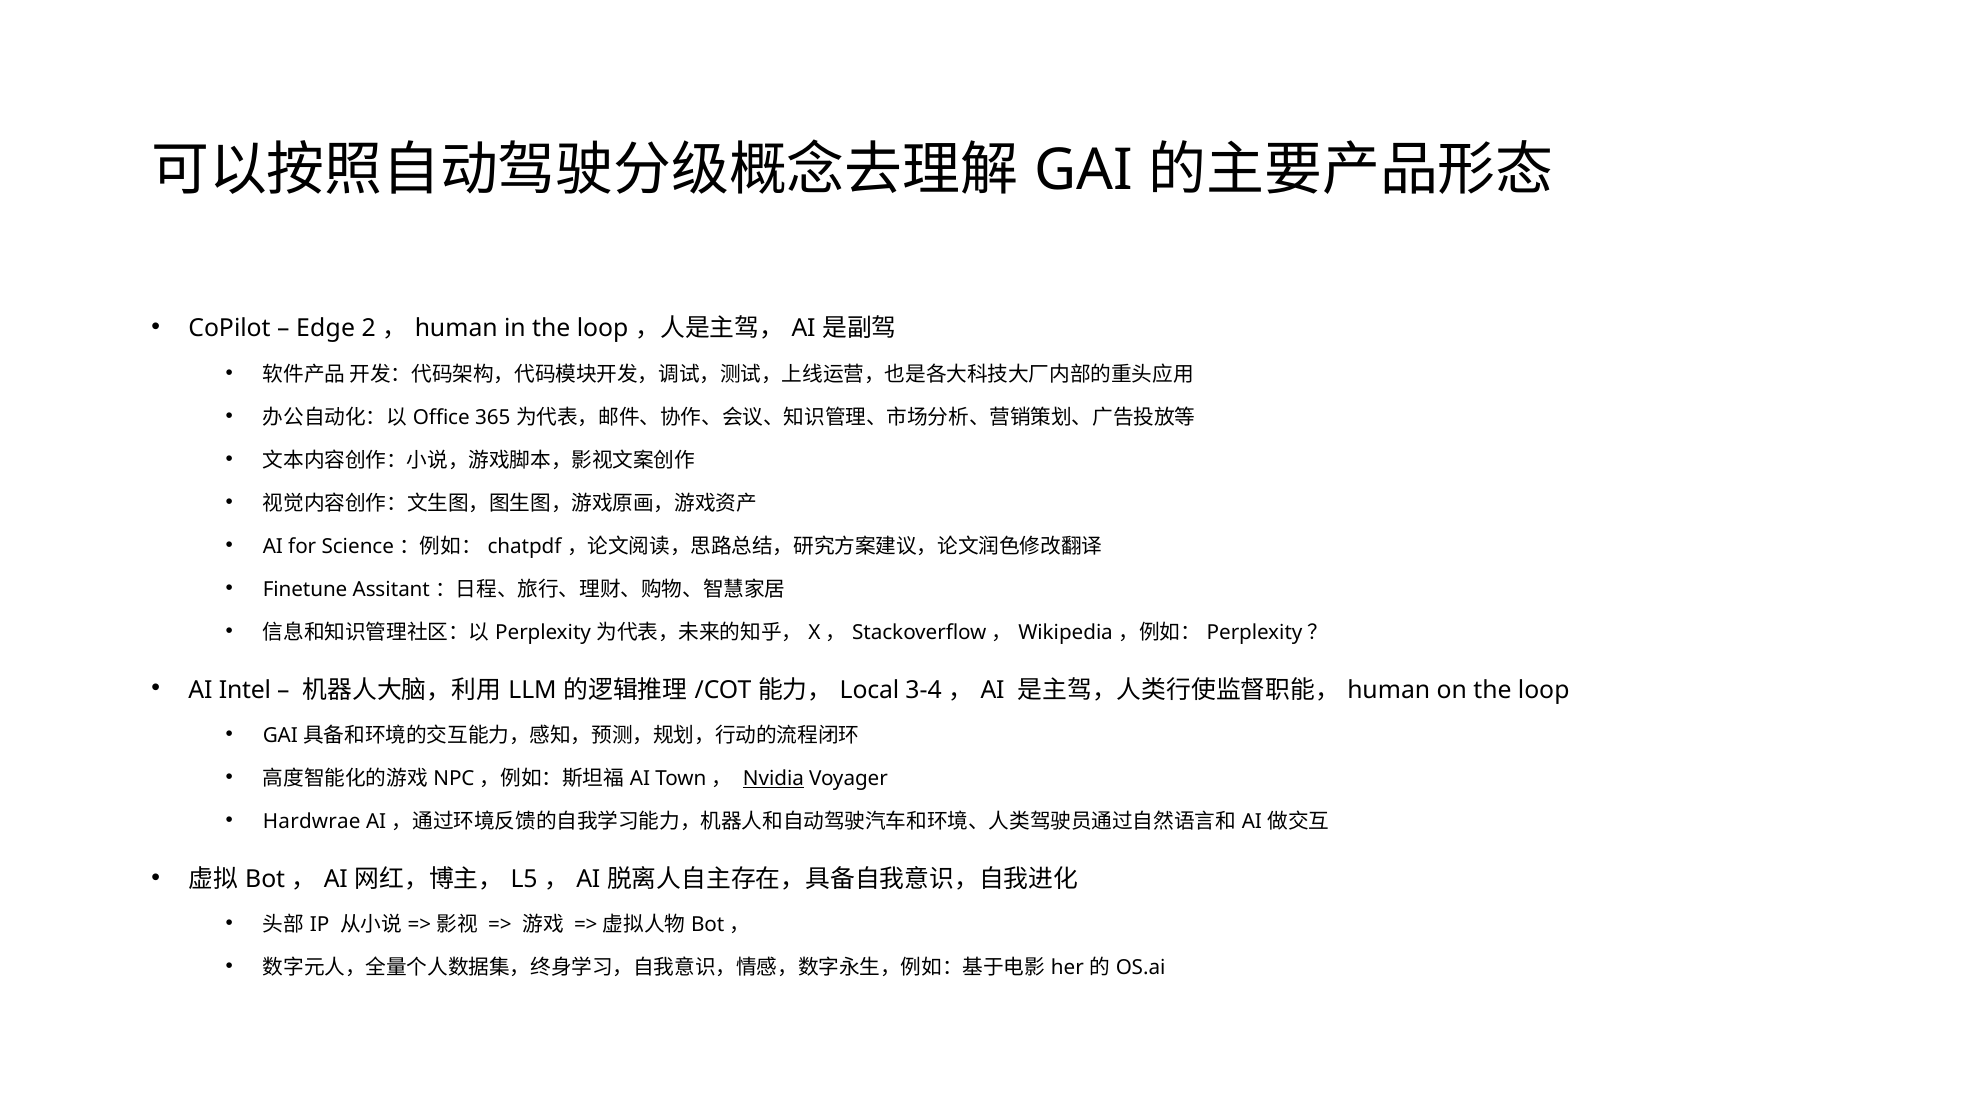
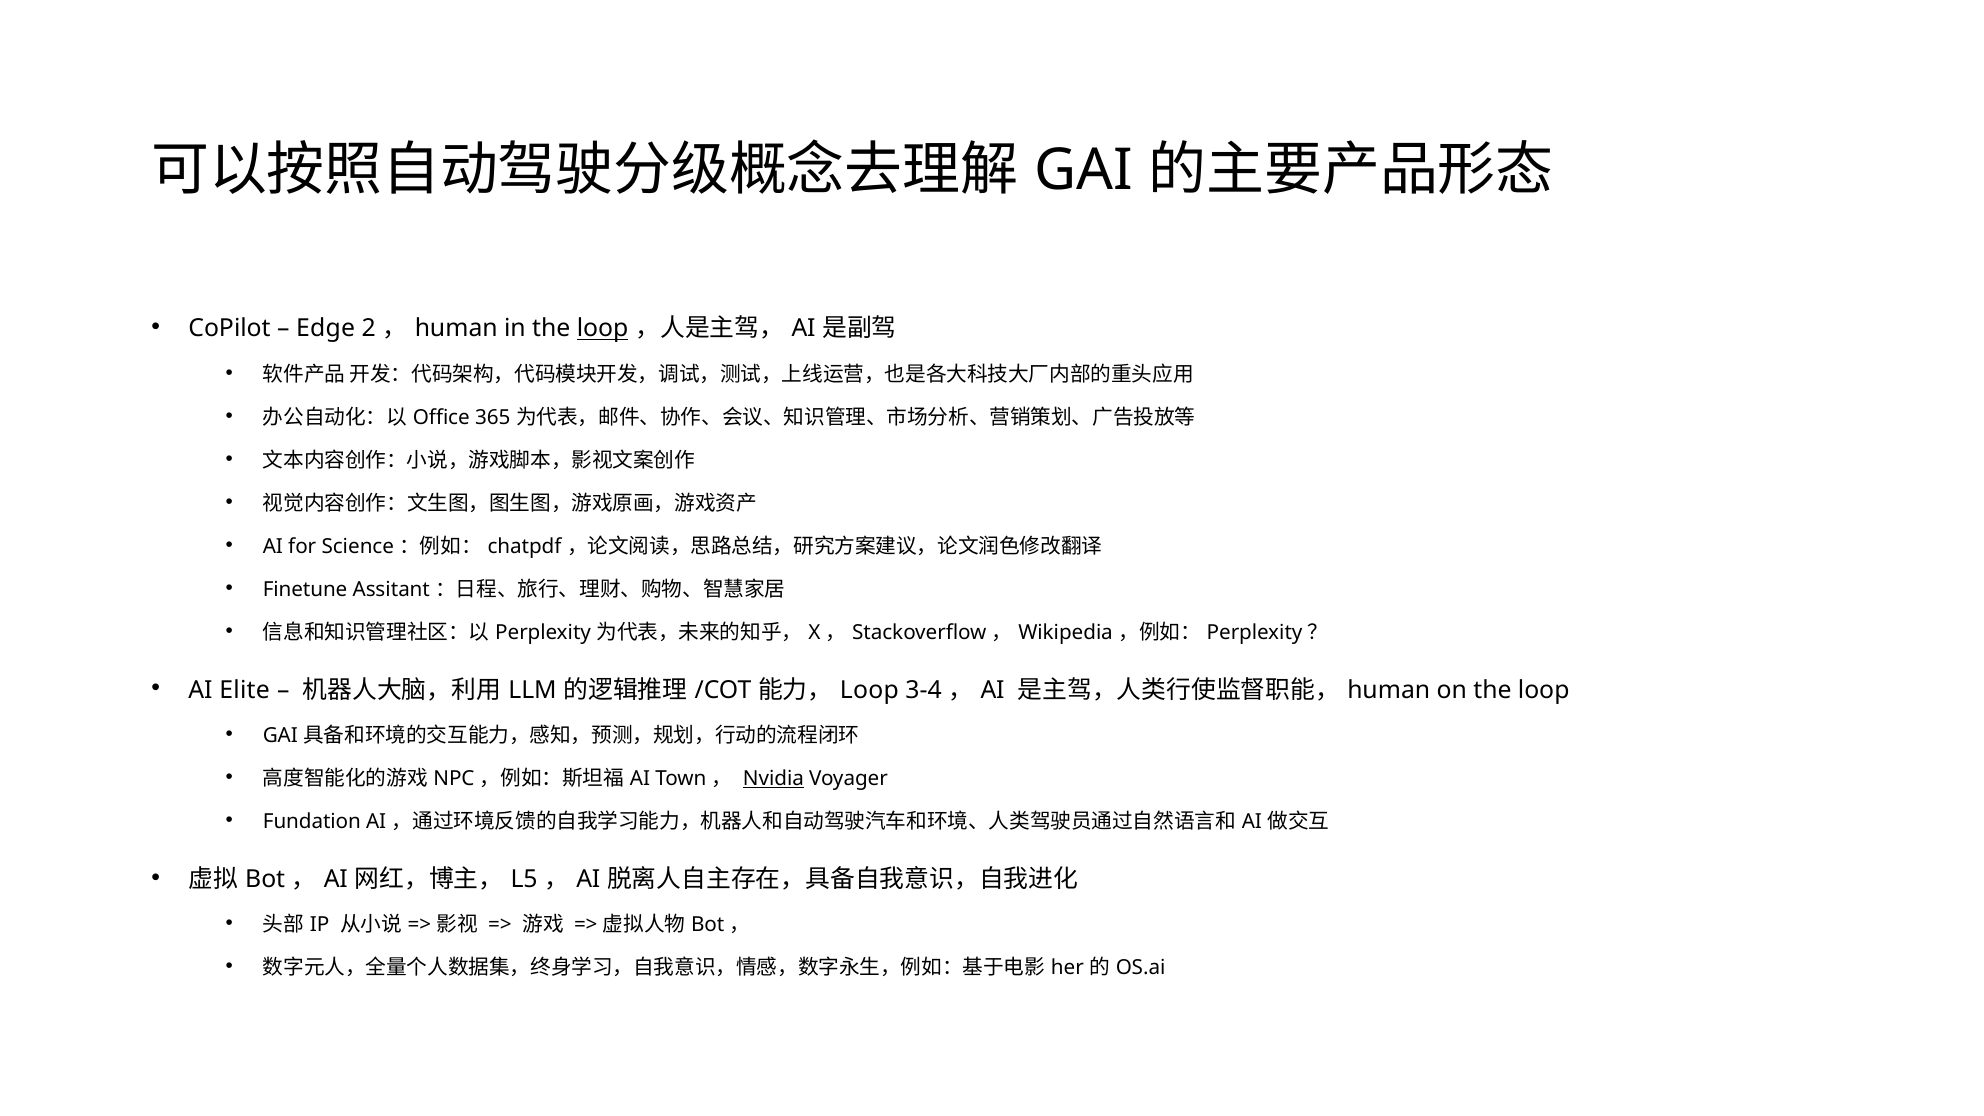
loop at (603, 329) underline: none -> present
Intel: Intel -> Elite
Local at (869, 690): Local -> Loop
Hardwrae: Hardwrae -> Fundation
